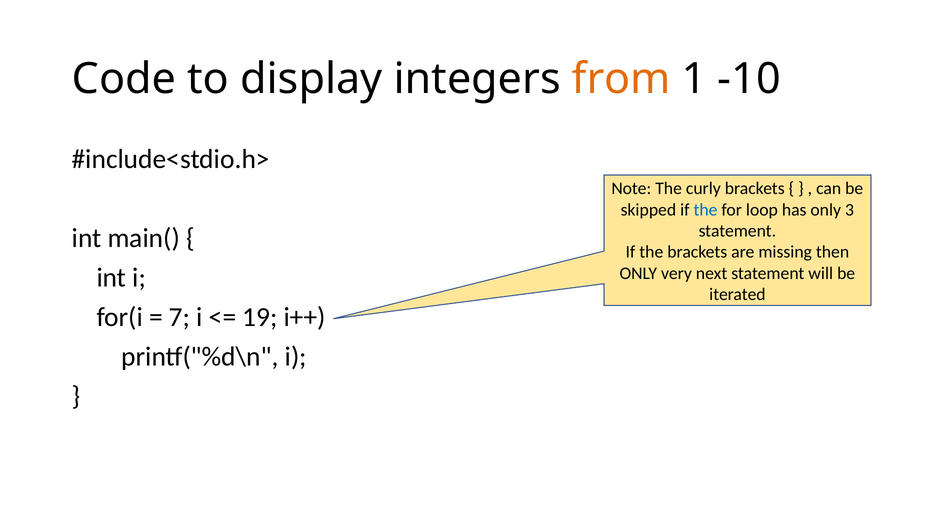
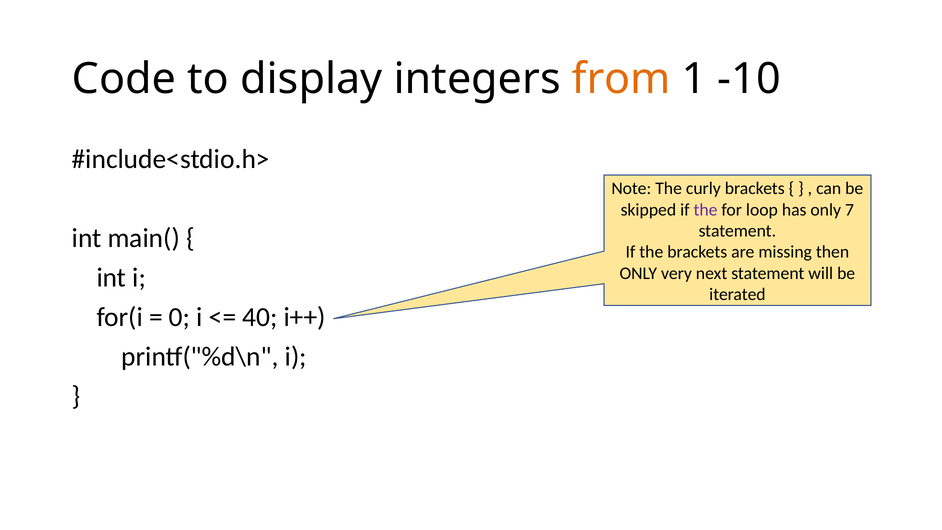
the at (706, 210) colour: blue -> purple
3: 3 -> 7
7: 7 -> 0
19: 19 -> 40
